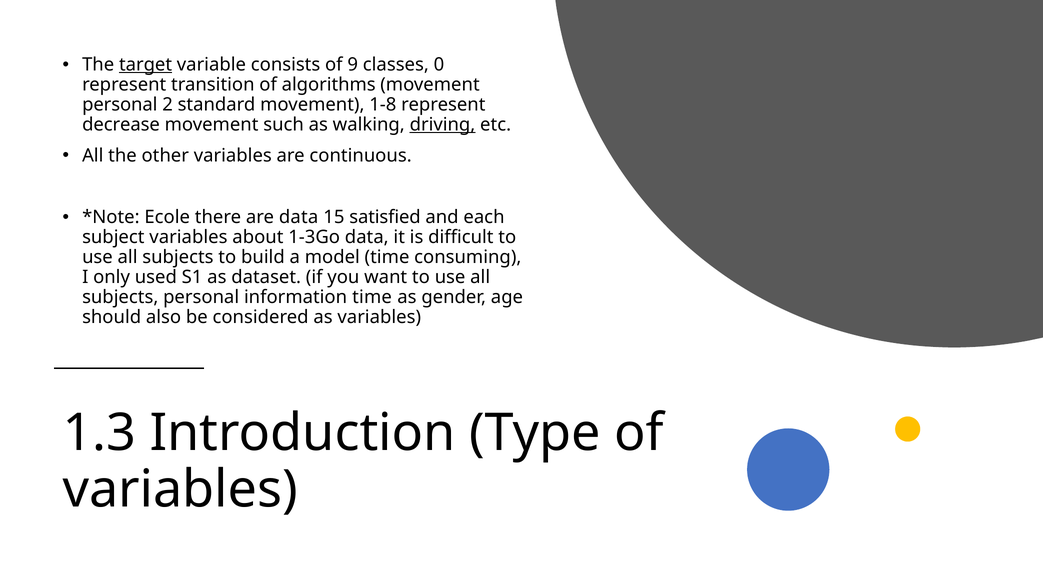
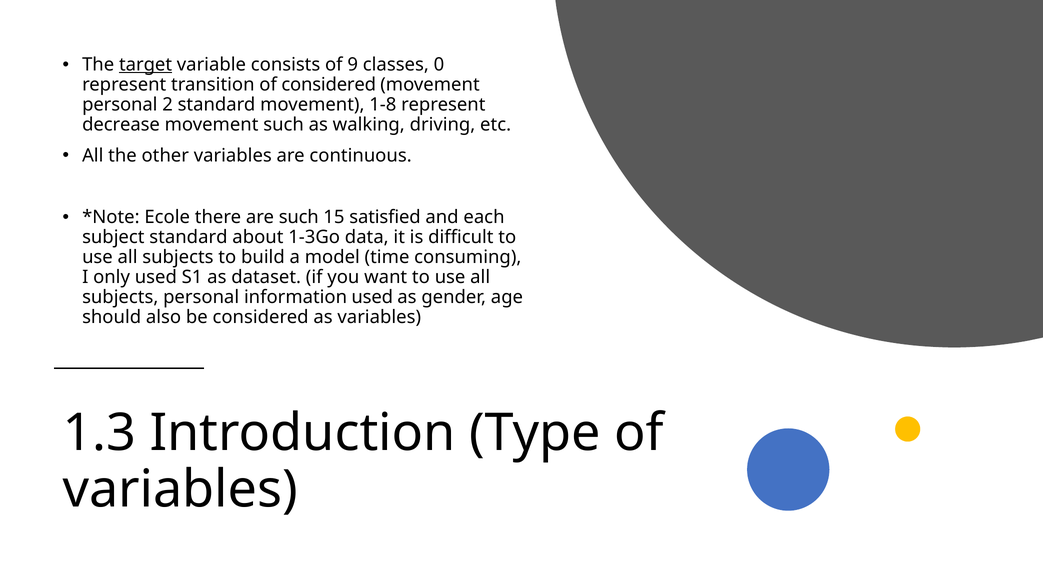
of algorithms: algorithms -> considered
driving underline: present -> none
are data: data -> such
subject variables: variables -> standard
information time: time -> used
